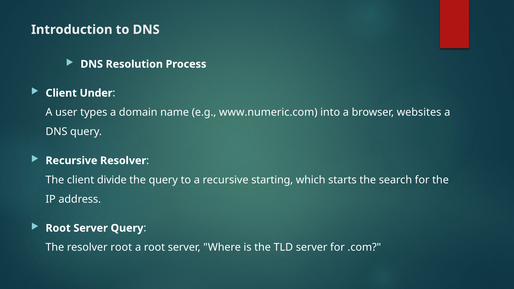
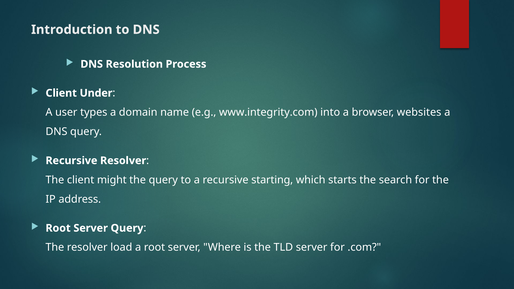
www.numeric.com: www.numeric.com -> www.integrity.com
divide: divide -> might
resolver root: root -> load
